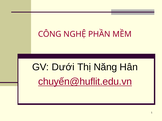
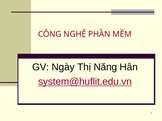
Dưới: Dưới -> Ngày
chuyến@huflit.edu.vn: chuyến@huflit.edu.vn -> system@huflit.edu.vn
